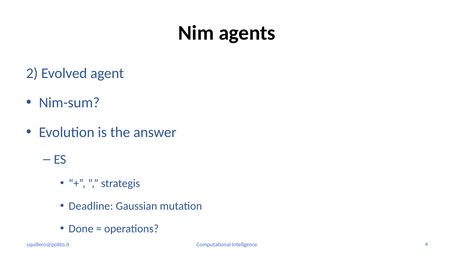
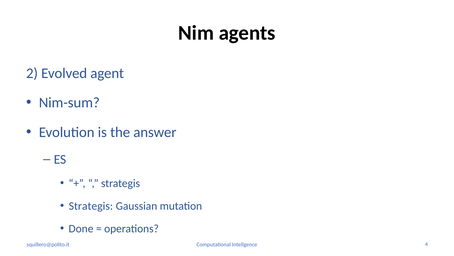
Deadline at (91, 206): Deadline -> Strategis
